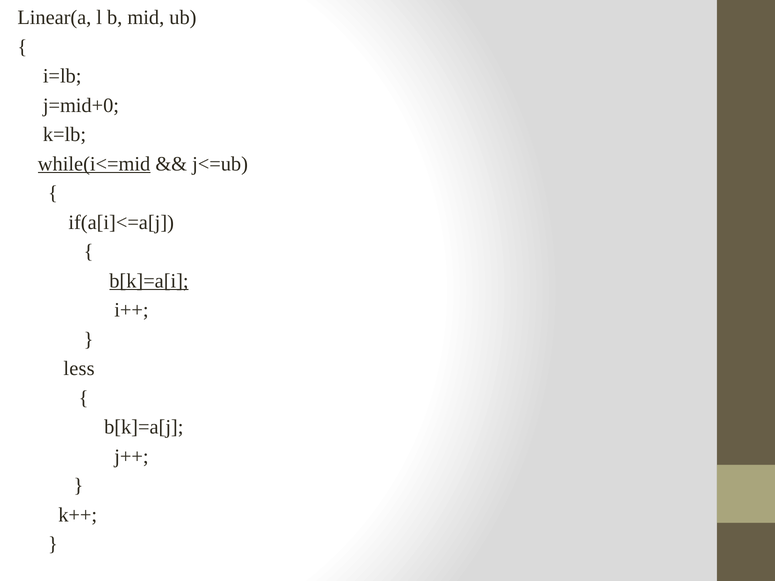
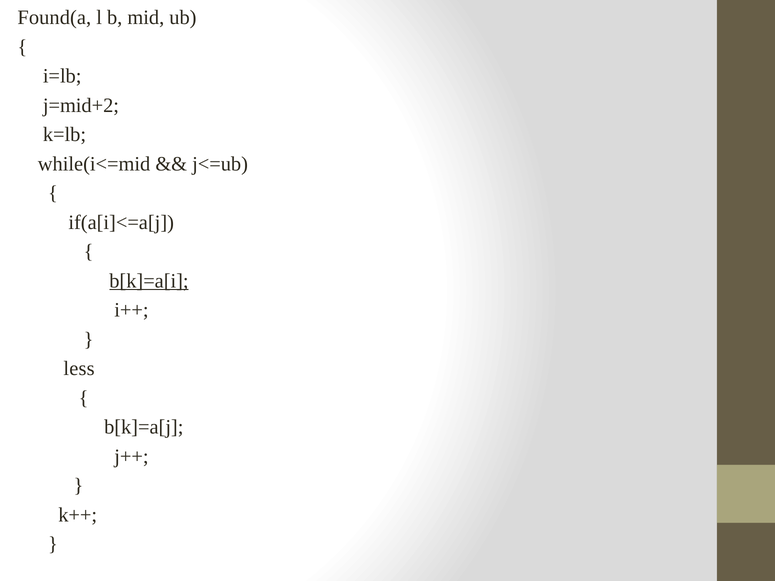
Linear(a: Linear(a -> Found(a
j=mid+0: j=mid+0 -> j=mid+2
while(i<=mid underline: present -> none
